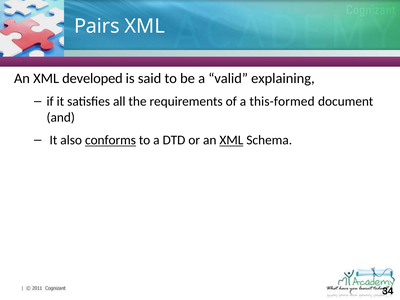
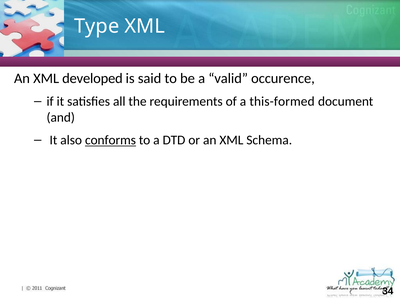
Pairs: Pairs -> Type
explaining: explaining -> occurence
XML at (231, 140) underline: present -> none
